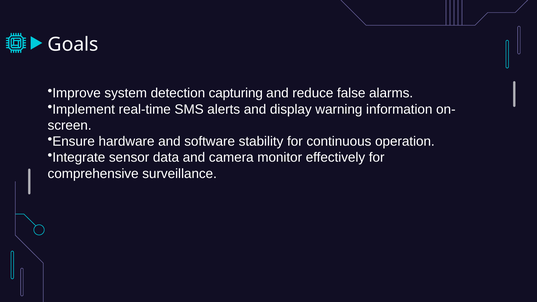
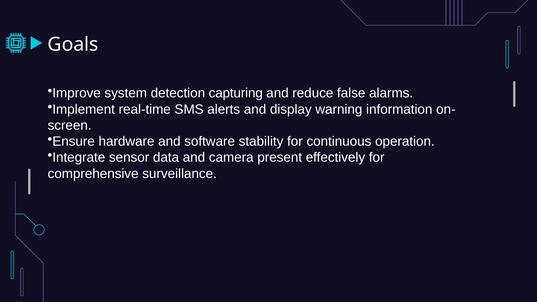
monitor: monitor -> present
